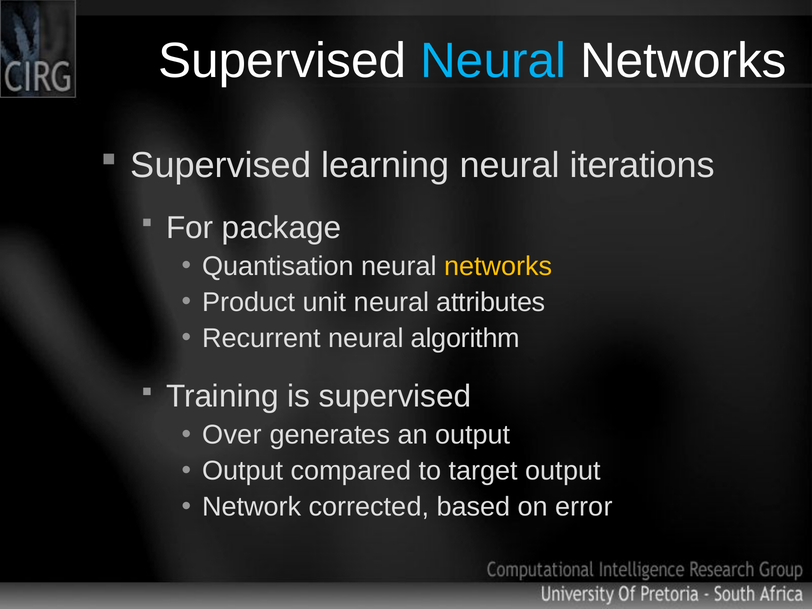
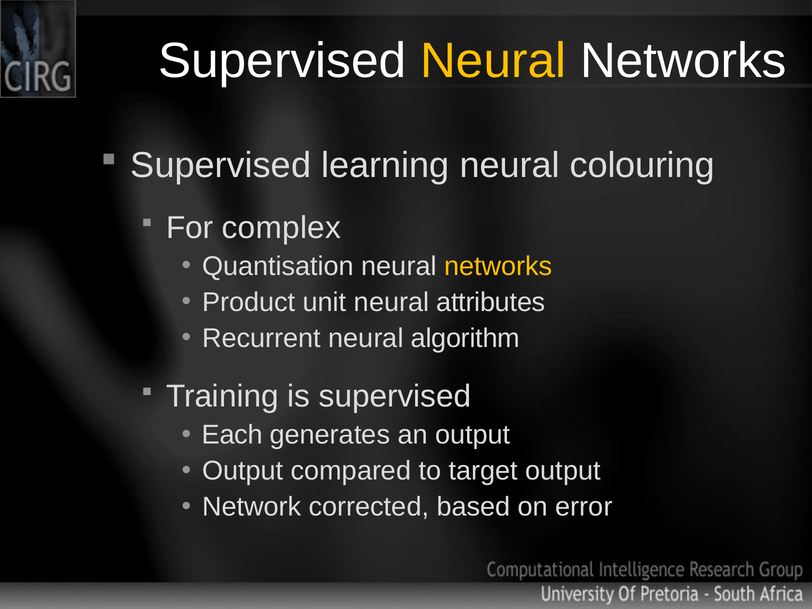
Neural at (493, 61) colour: light blue -> yellow
iterations: iterations -> colouring
package: package -> complex
Over: Over -> Each
